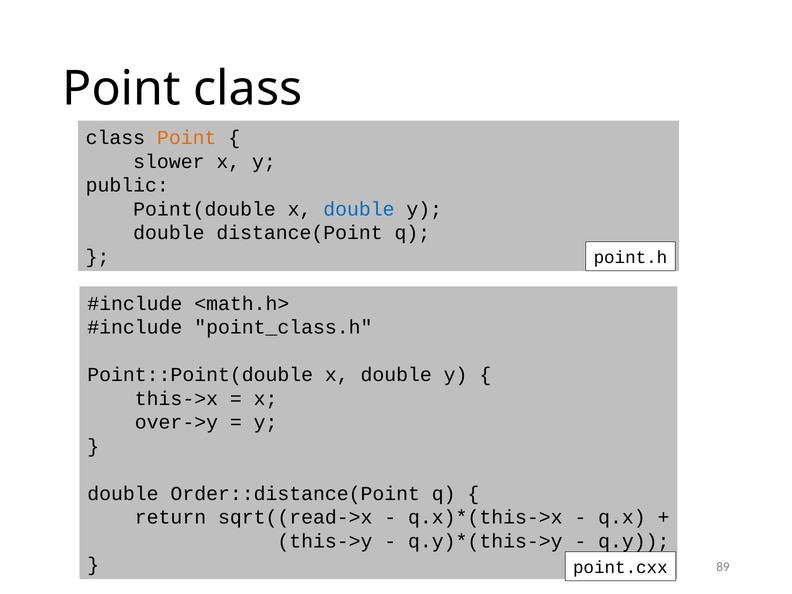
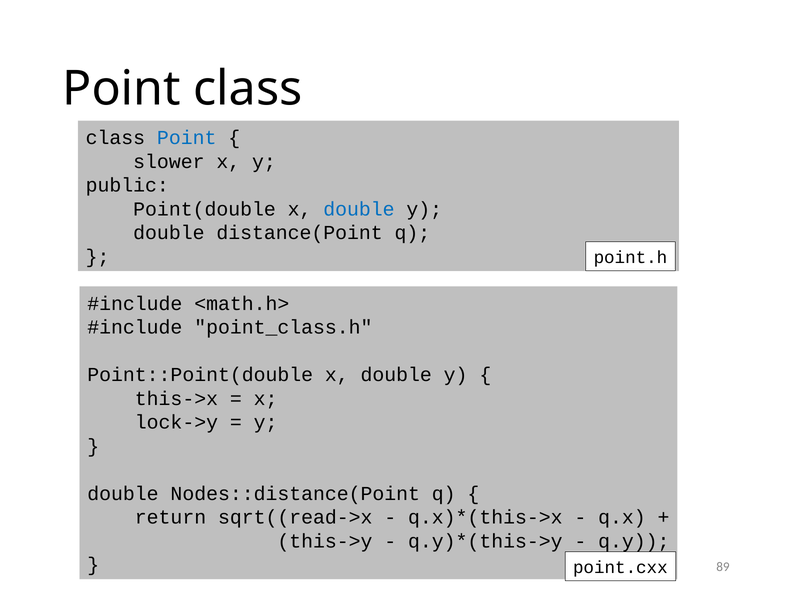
Point at (187, 138) colour: orange -> blue
over->y: over->y -> lock->y
Order::distance(Point: Order::distance(Point -> Nodes::distance(Point
